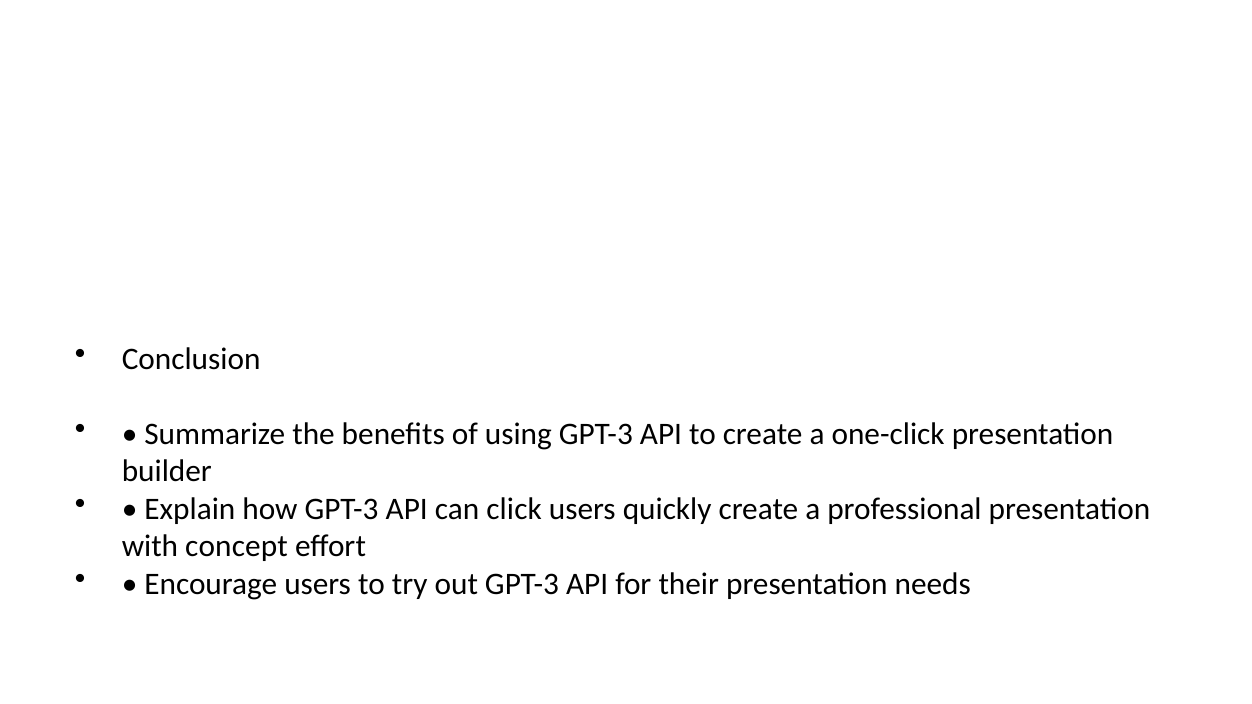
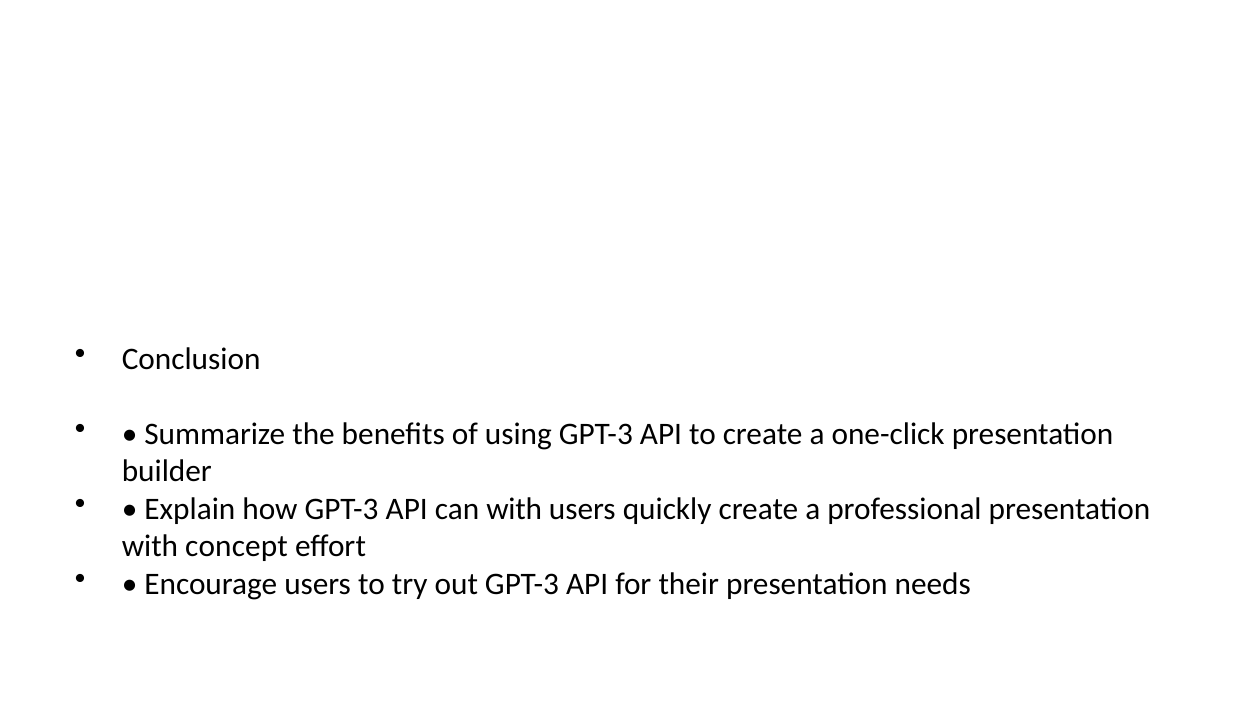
can click: click -> with
